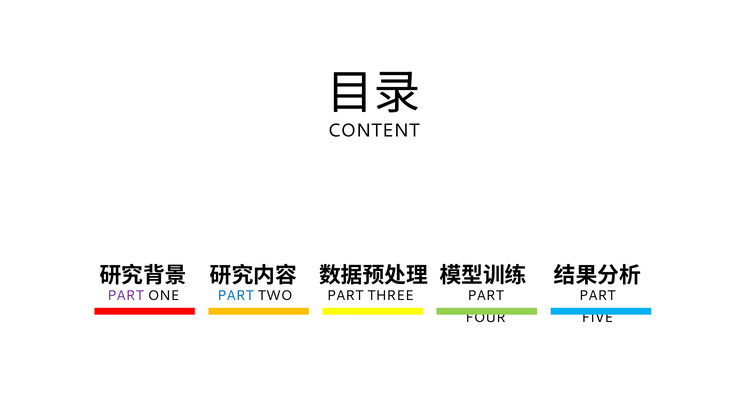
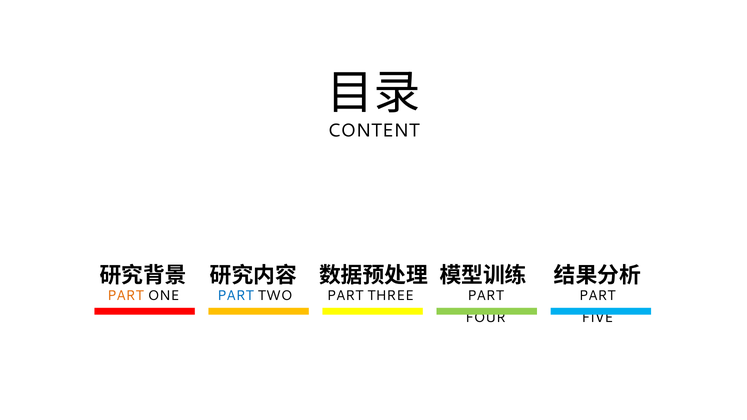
PART at (125, 296) colour: purple -> orange
